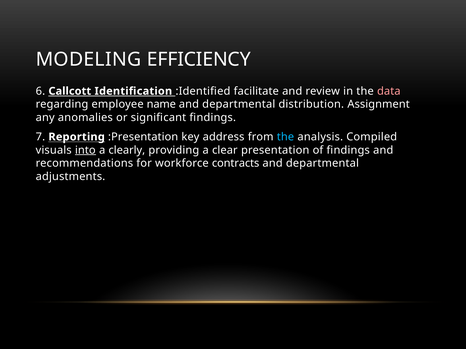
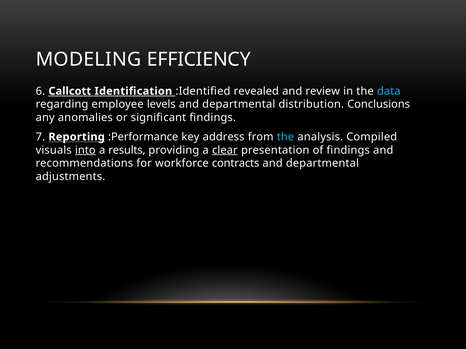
facilitate: facilitate -> revealed
data colour: pink -> light blue
name: name -> levels
Assignment: Assignment -> Conclusions
:Presentation: :Presentation -> :Performance
clearly: clearly -> results
clear underline: none -> present
